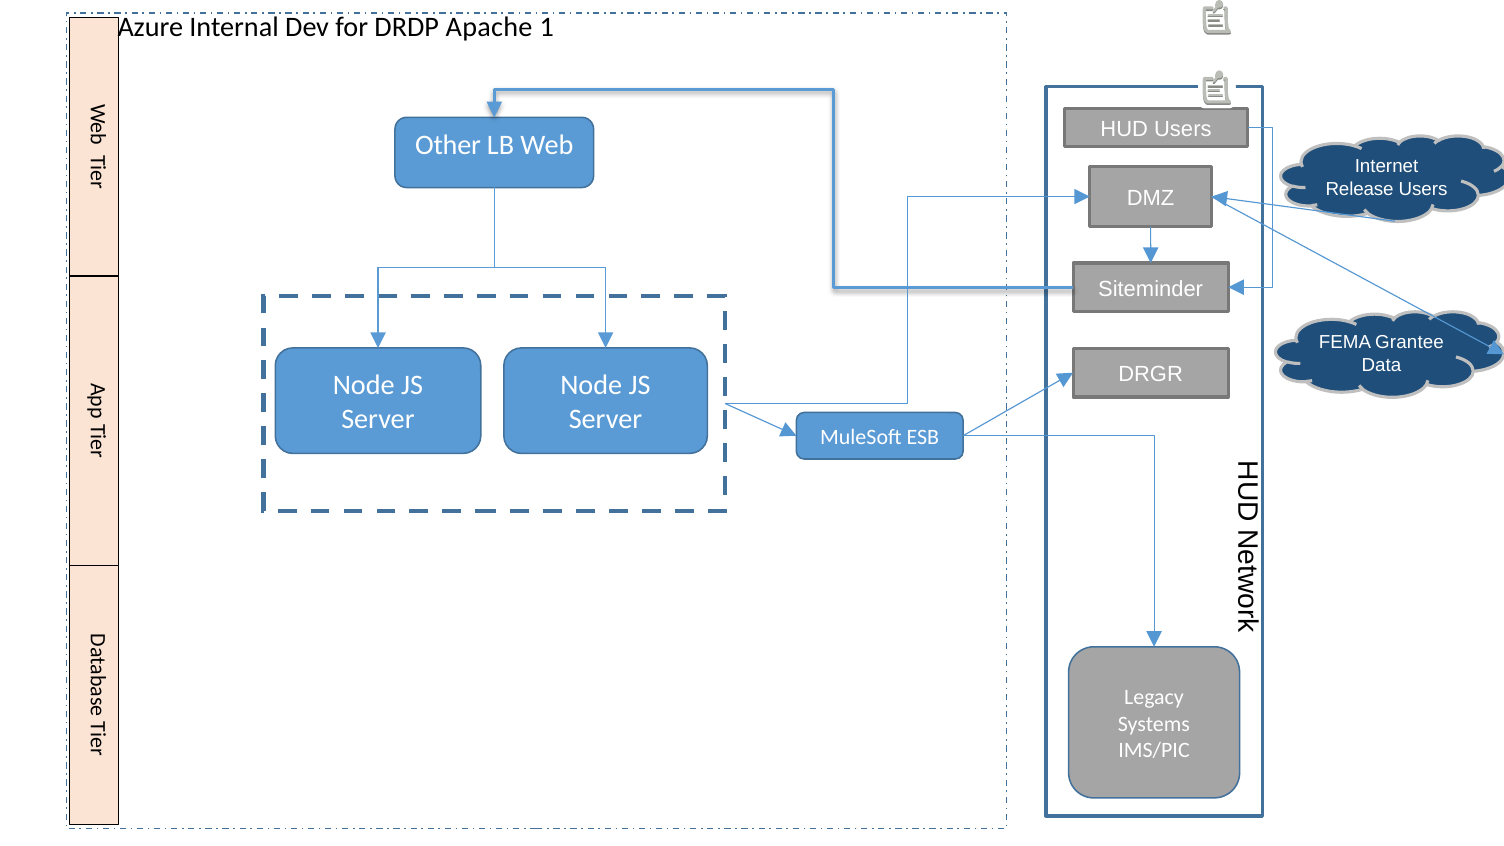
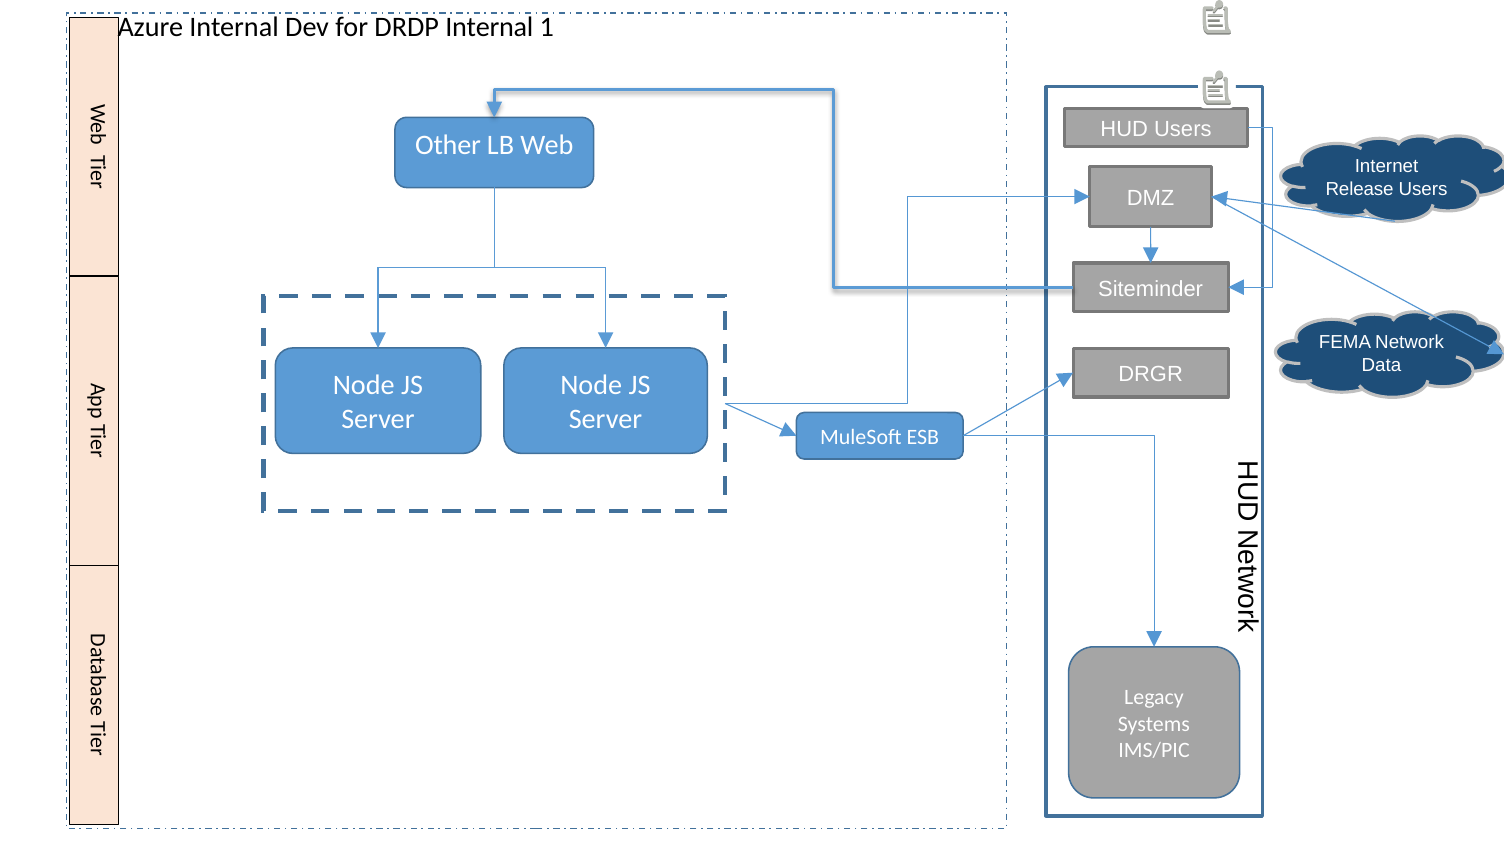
DRDP Apache: Apache -> Internal
Grantee: Grantee -> Network
